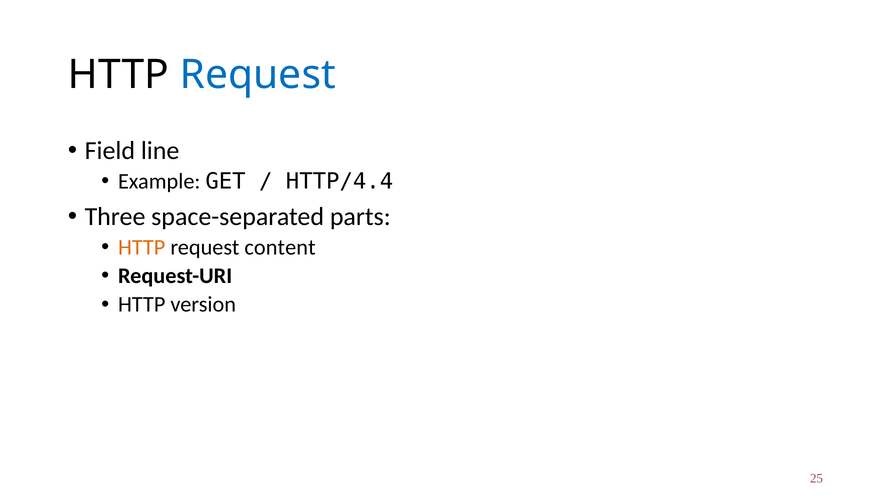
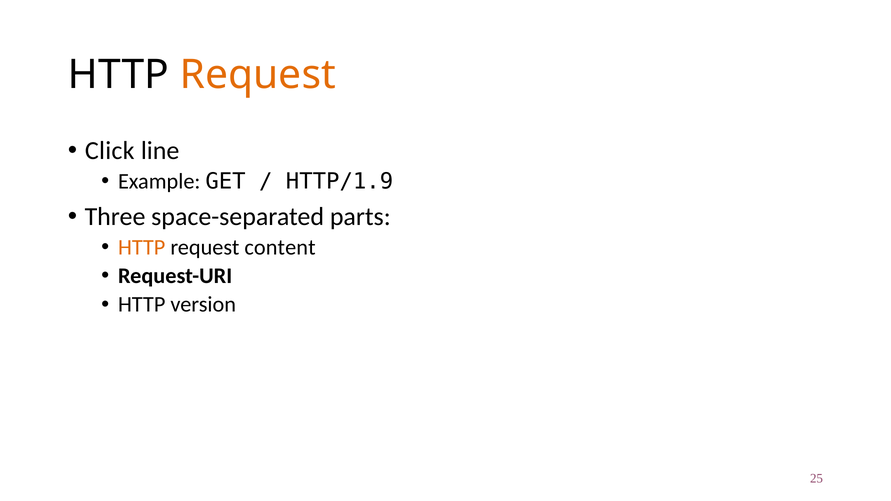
Request at (258, 75) colour: blue -> orange
Field: Field -> Click
HTTP/4.4: HTTP/4.4 -> HTTP/1.9
